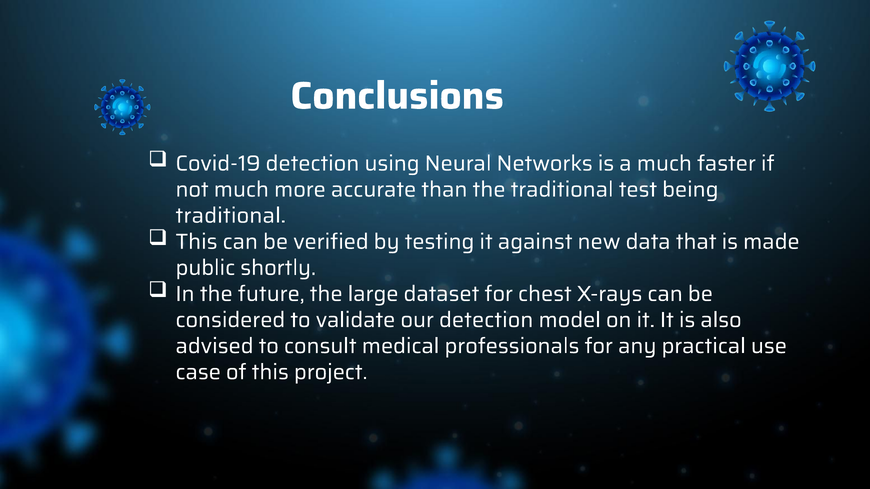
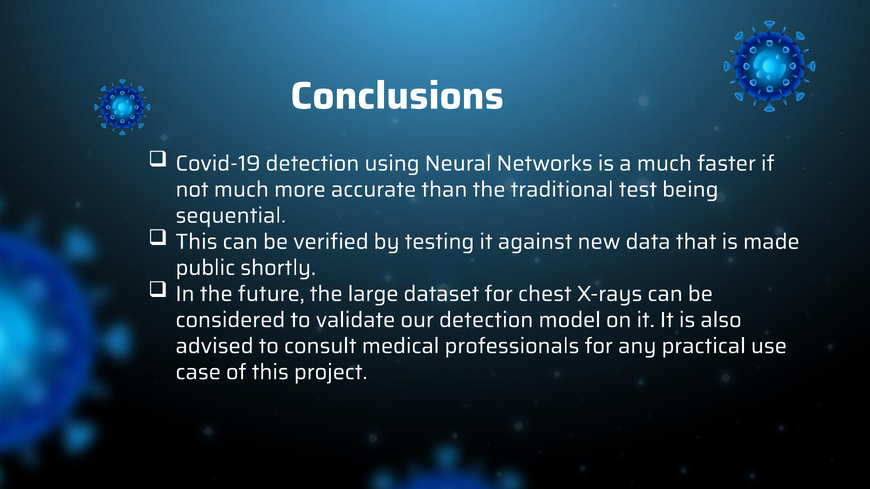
traditional at (231, 216): traditional -> sequential
